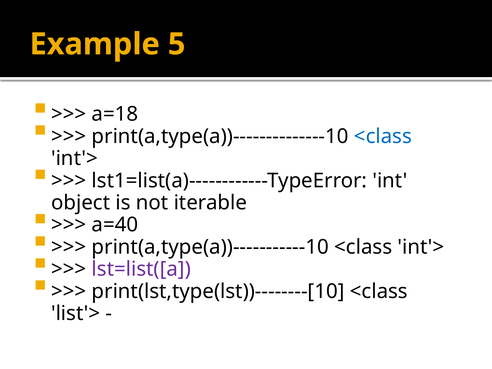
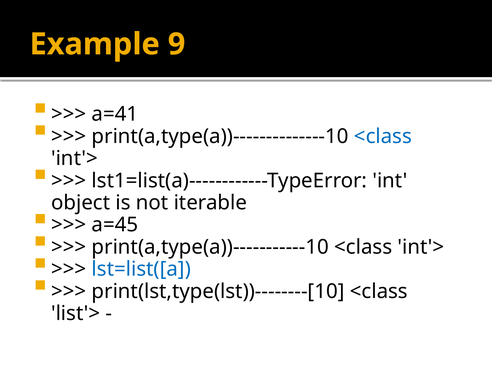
5: 5 -> 9
a=18: a=18 -> a=41
a=40: a=40 -> a=45
lst=list([a colour: purple -> blue
